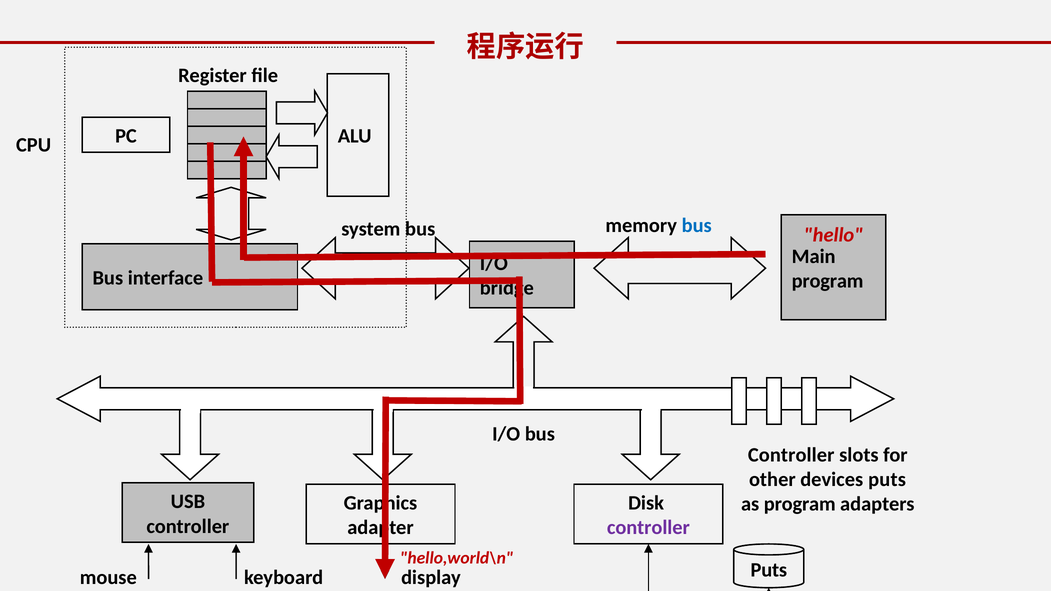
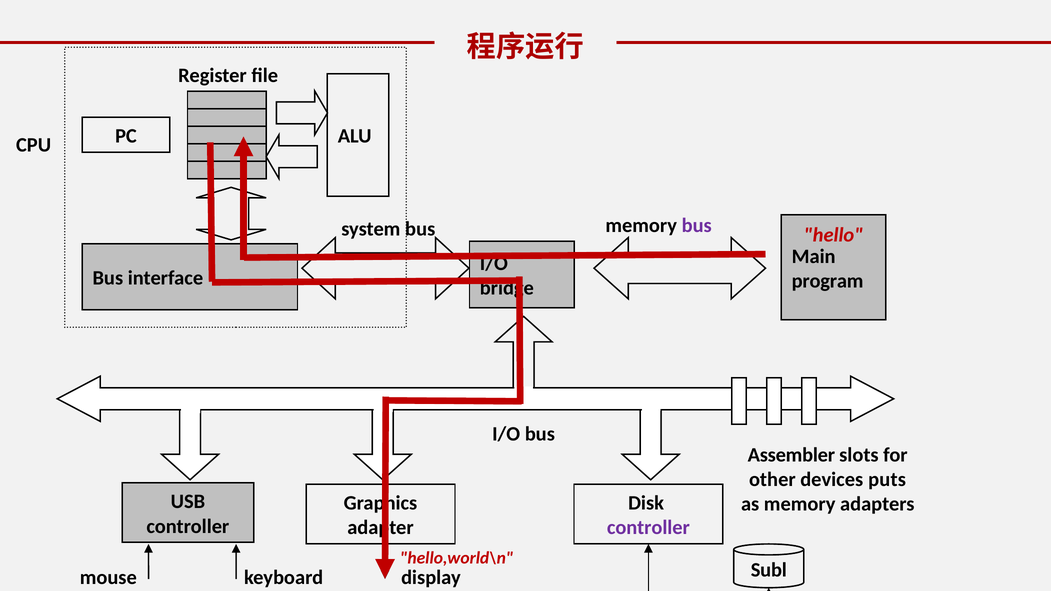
bus at (697, 226) colour: blue -> purple
Controller at (791, 455): Controller -> Assembler
as program: program -> memory
display Puts: Puts -> Subl
